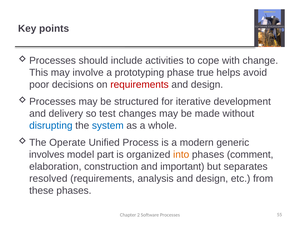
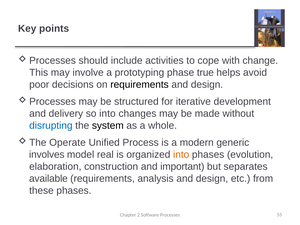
requirements at (139, 85) colour: red -> black
so test: test -> into
system colour: blue -> black
part: part -> real
comment: comment -> evolution
resolved: resolved -> available
